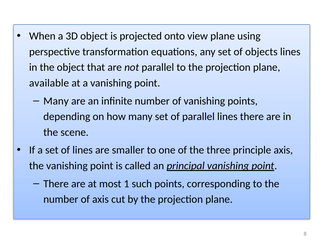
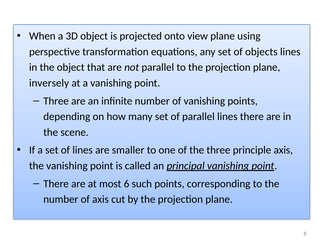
available: available -> inversely
Many at (56, 101): Many -> Three
1: 1 -> 6
